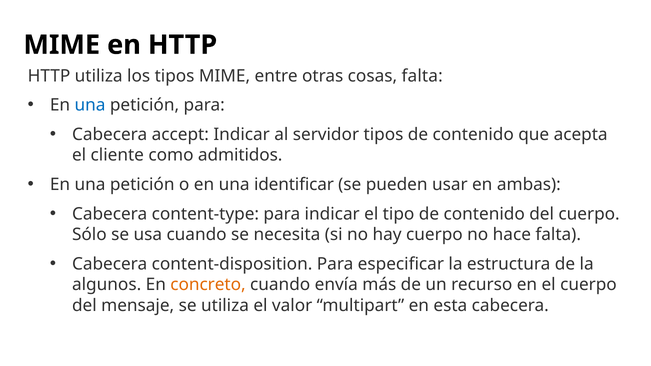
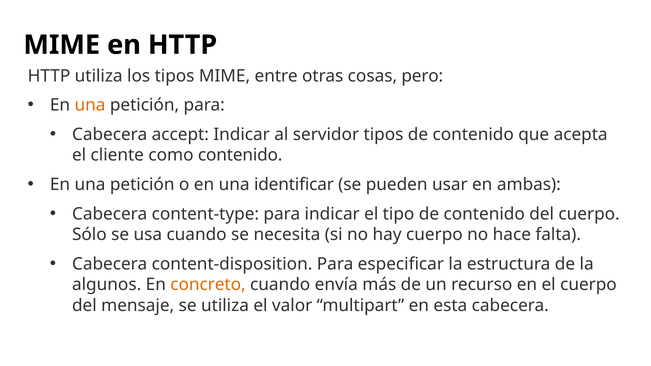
cosas falta: falta -> pero
una at (90, 105) colour: blue -> orange
como admitidos: admitidos -> contenido
